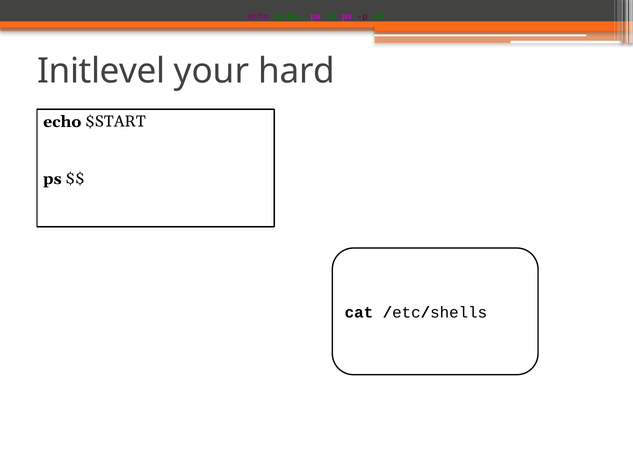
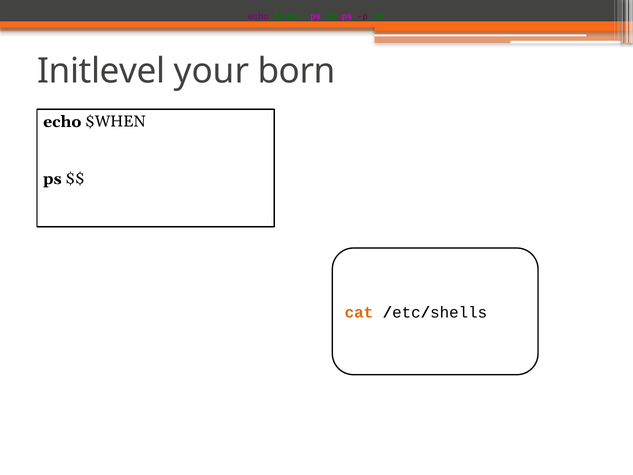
hard: hard -> born
$START: $START -> $WHEN
cat colour: black -> orange
